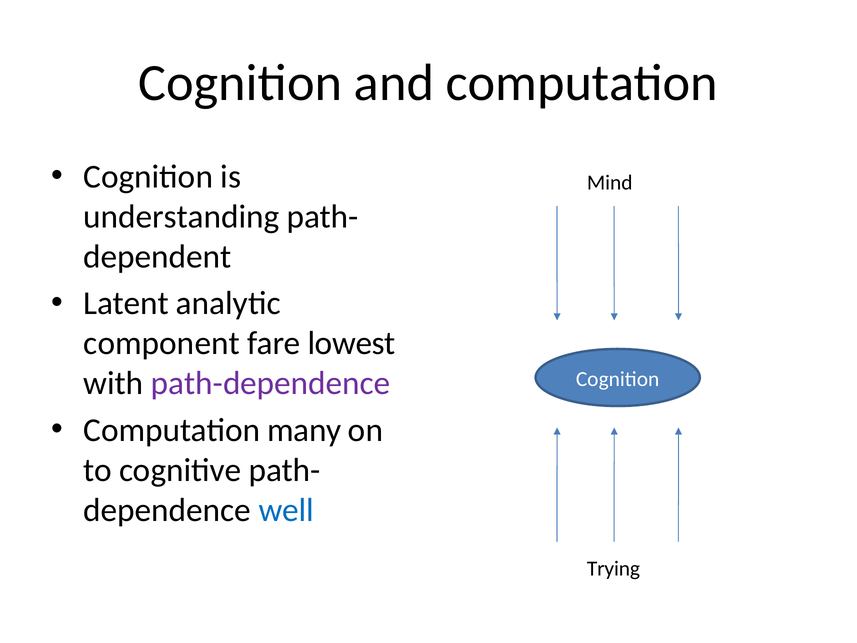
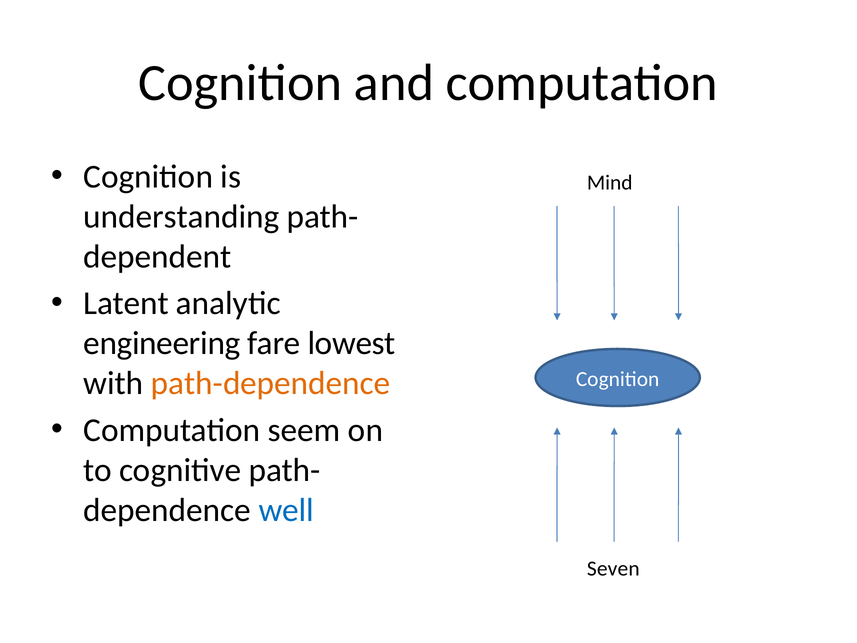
component: component -> engineering
path-dependence colour: purple -> orange
many: many -> seem
Trying: Trying -> Seven
